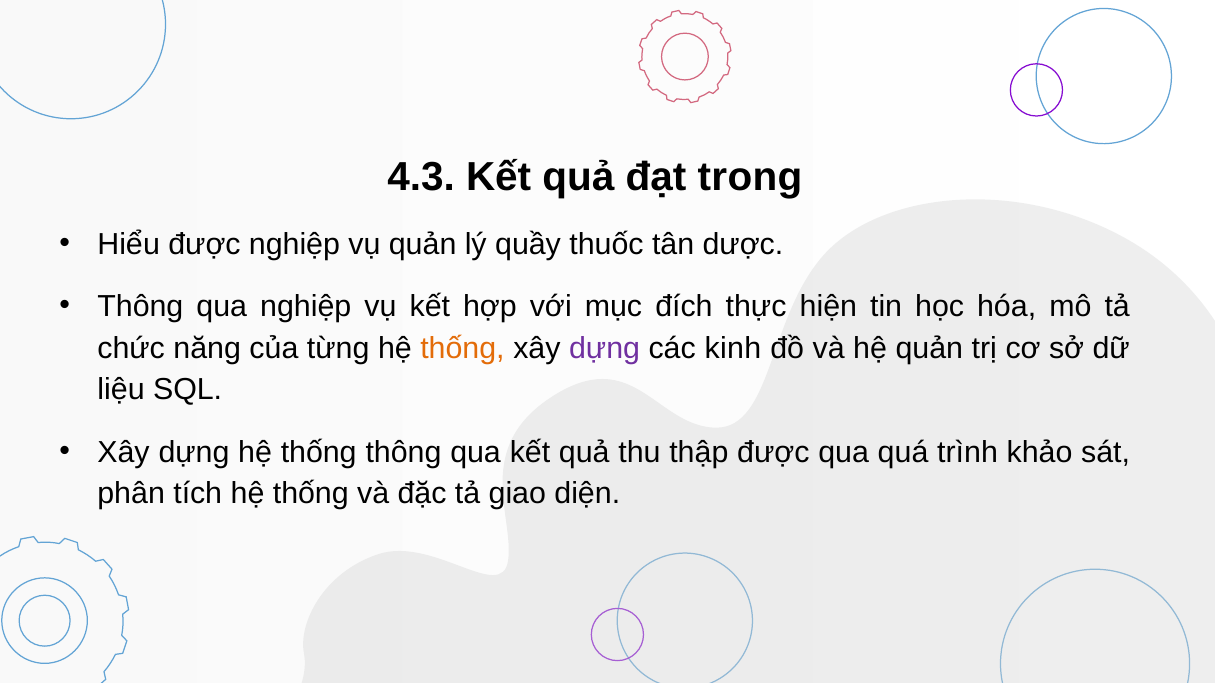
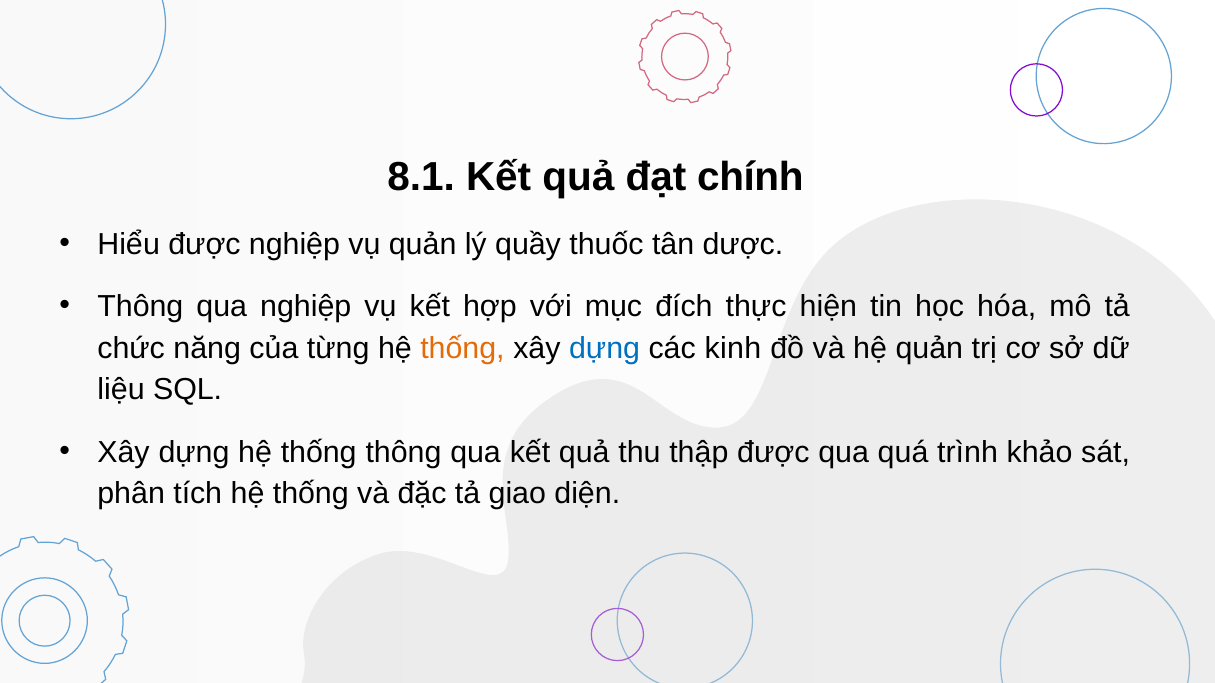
4.3: 4.3 -> 8.1
trong: trong -> chính
dựng at (605, 348) colour: purple -> blue
